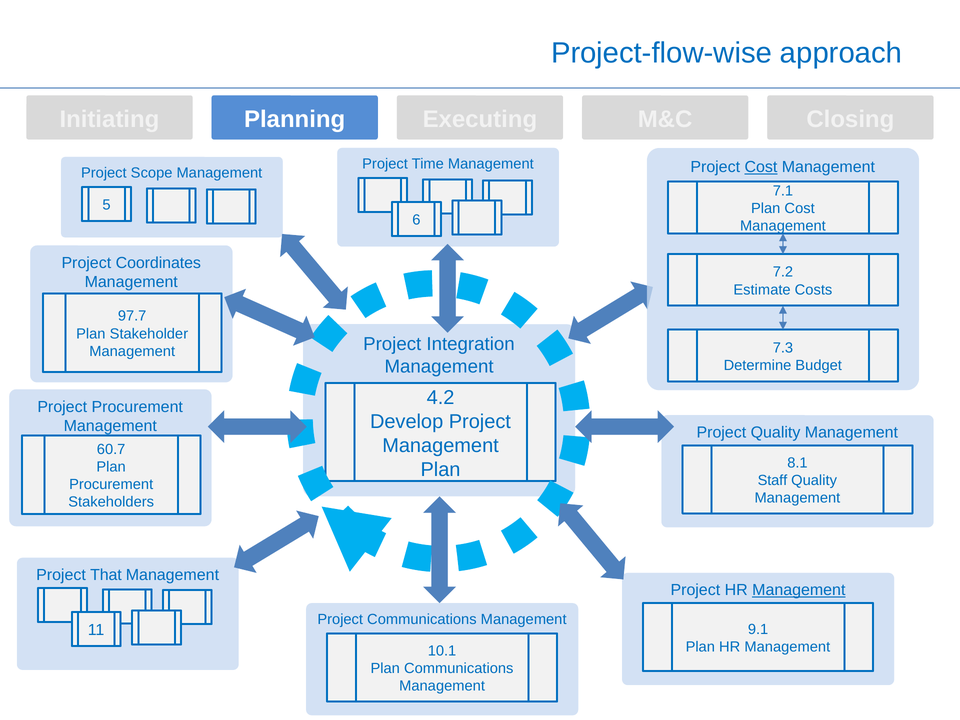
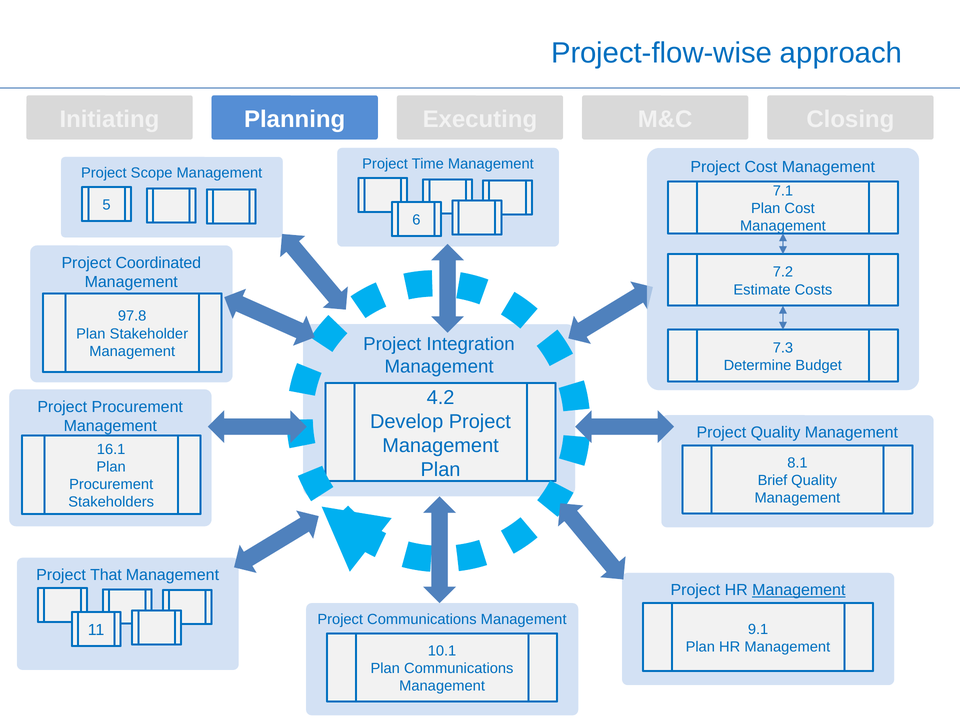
Cost at (761, 167) underline: present -> none
Coordinates: Coordinates -> Coordinated
97.7: 97.7 -> 97.8
60.7: 60.7 -> 16.1
Staff: Staff -> Brief
